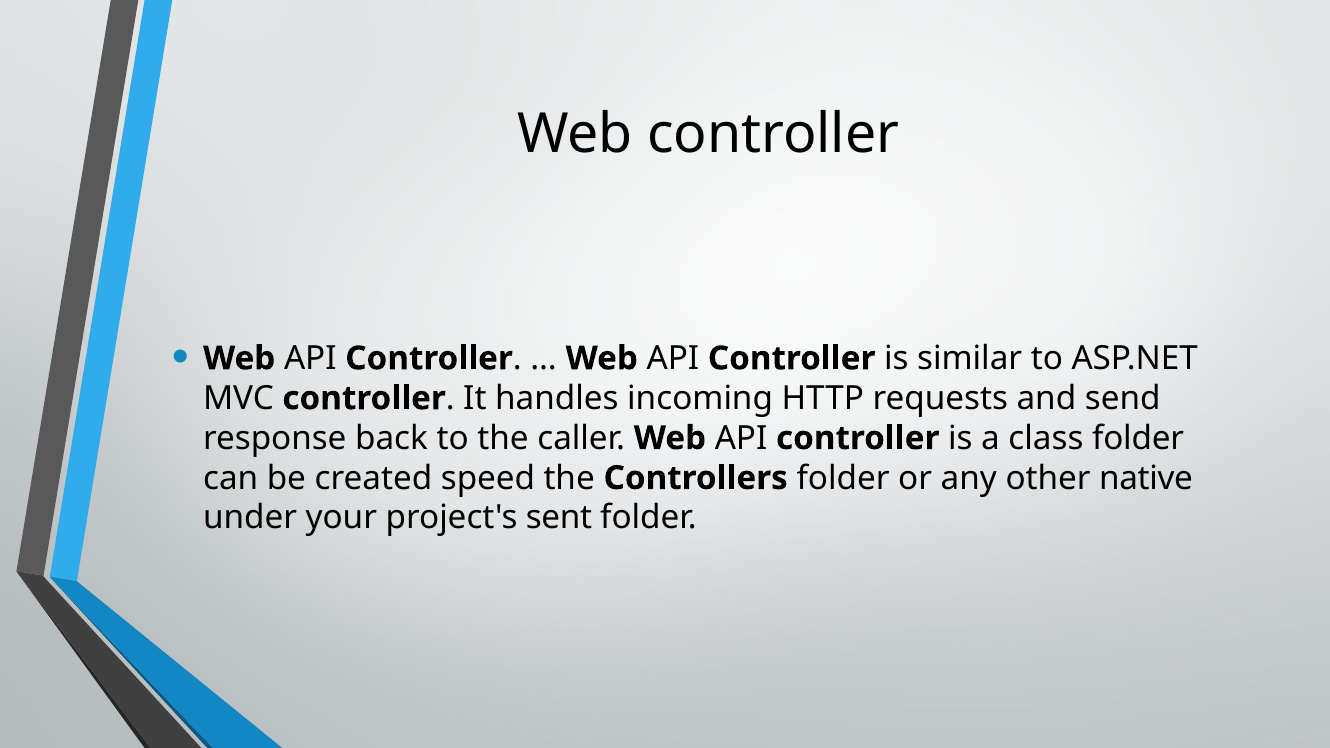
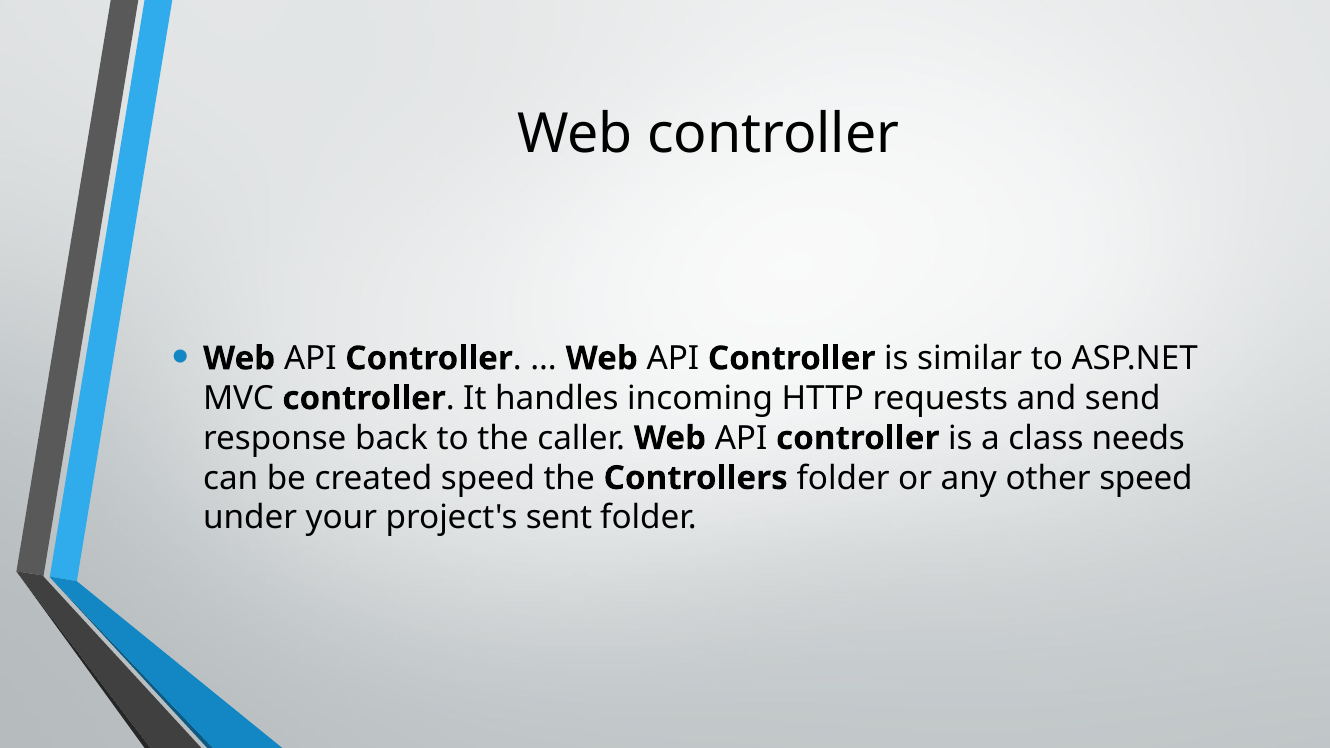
class folder: folder -> needs
other native: native -> speed
